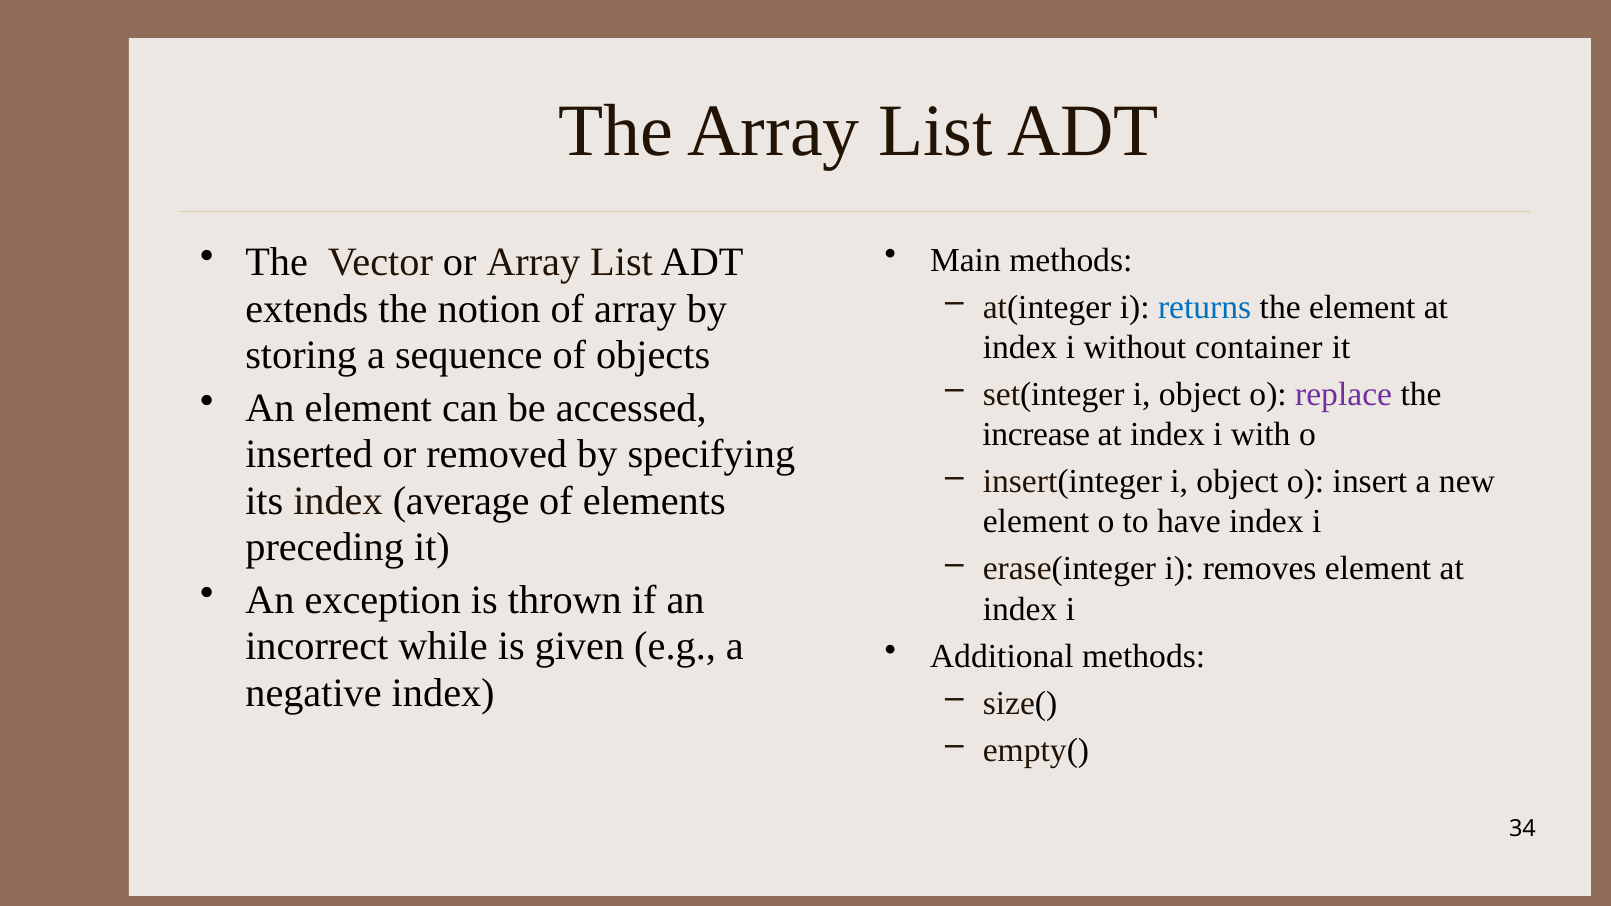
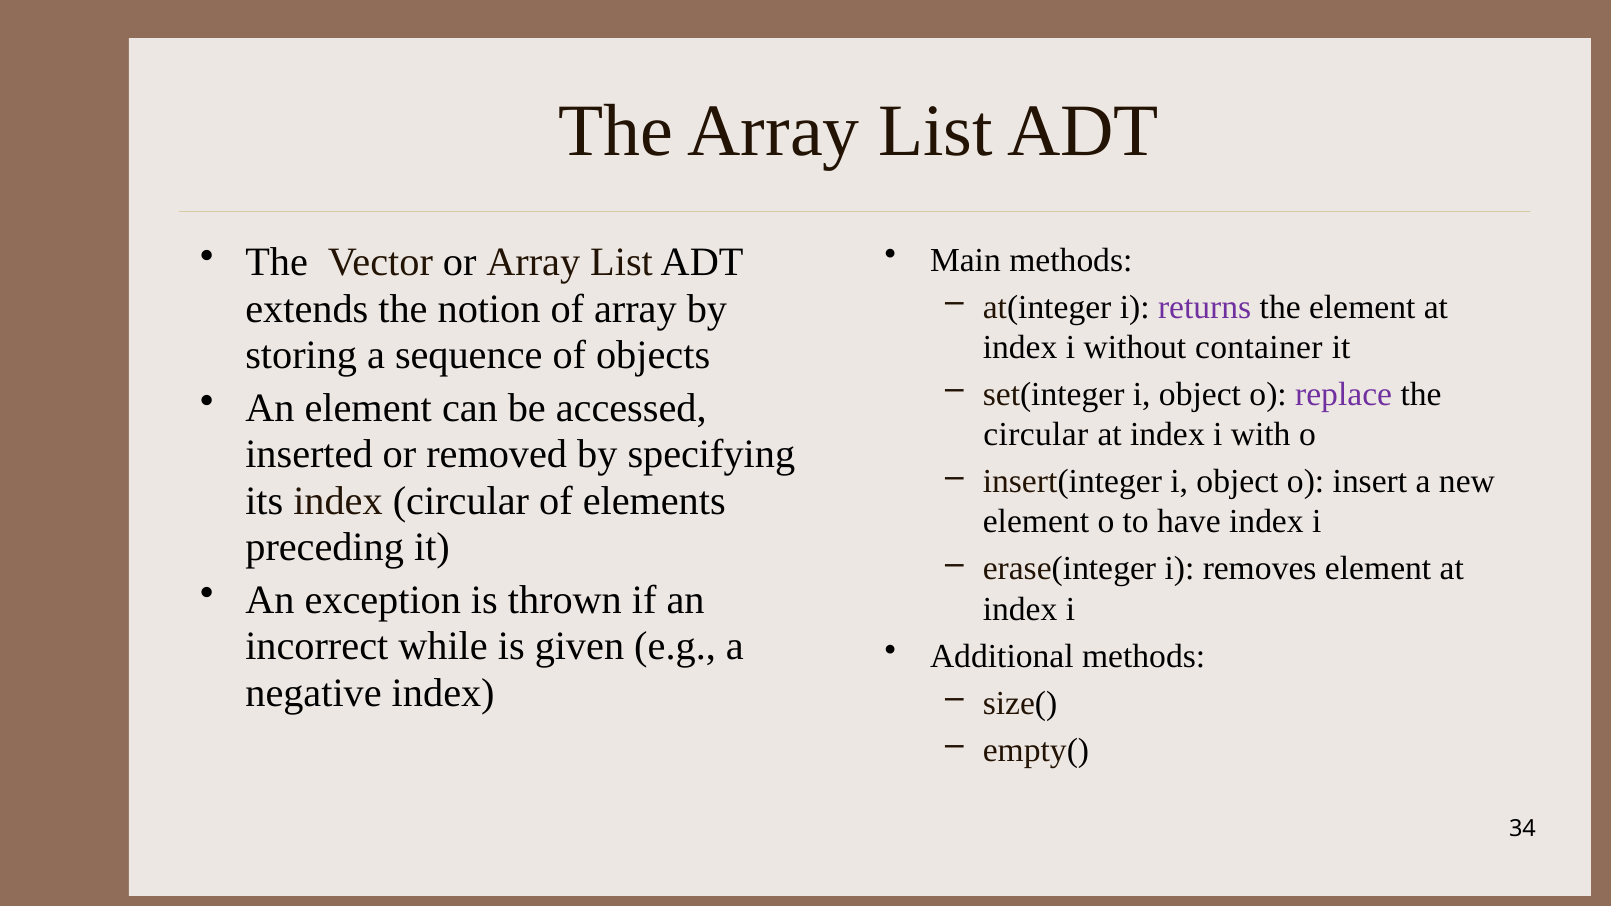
returns colour: blue -> purple
increase at (1036, 435): increase -> circular
index average: average -> circular
